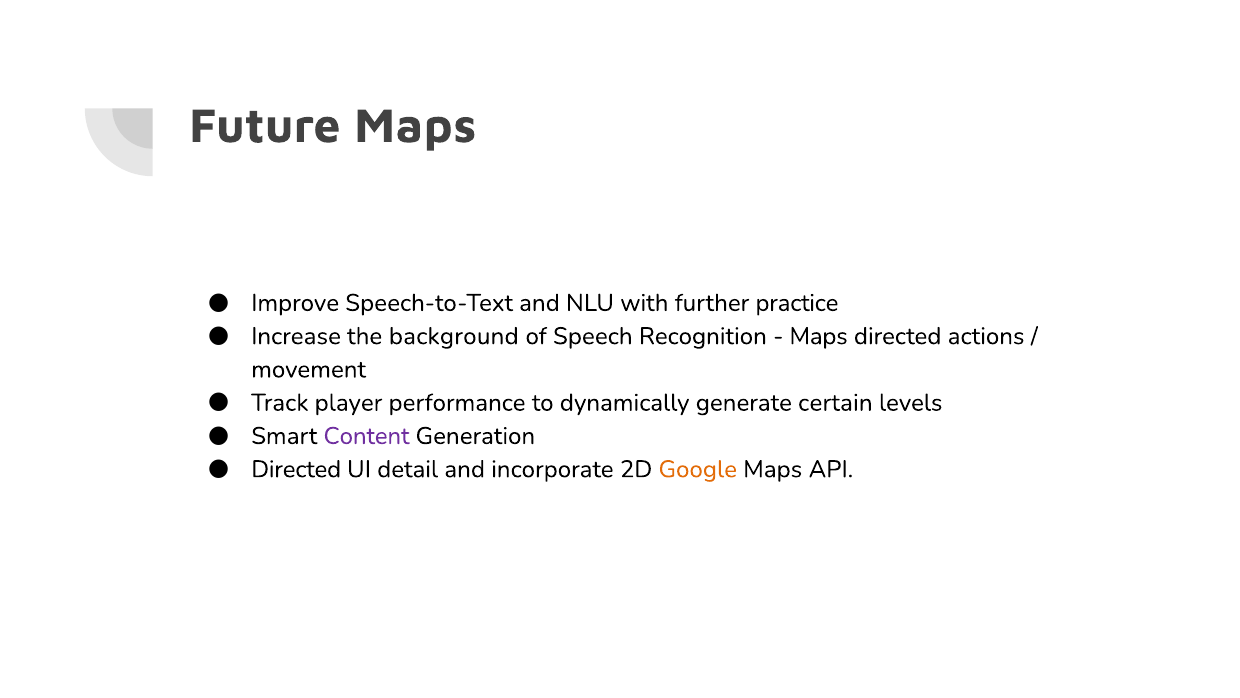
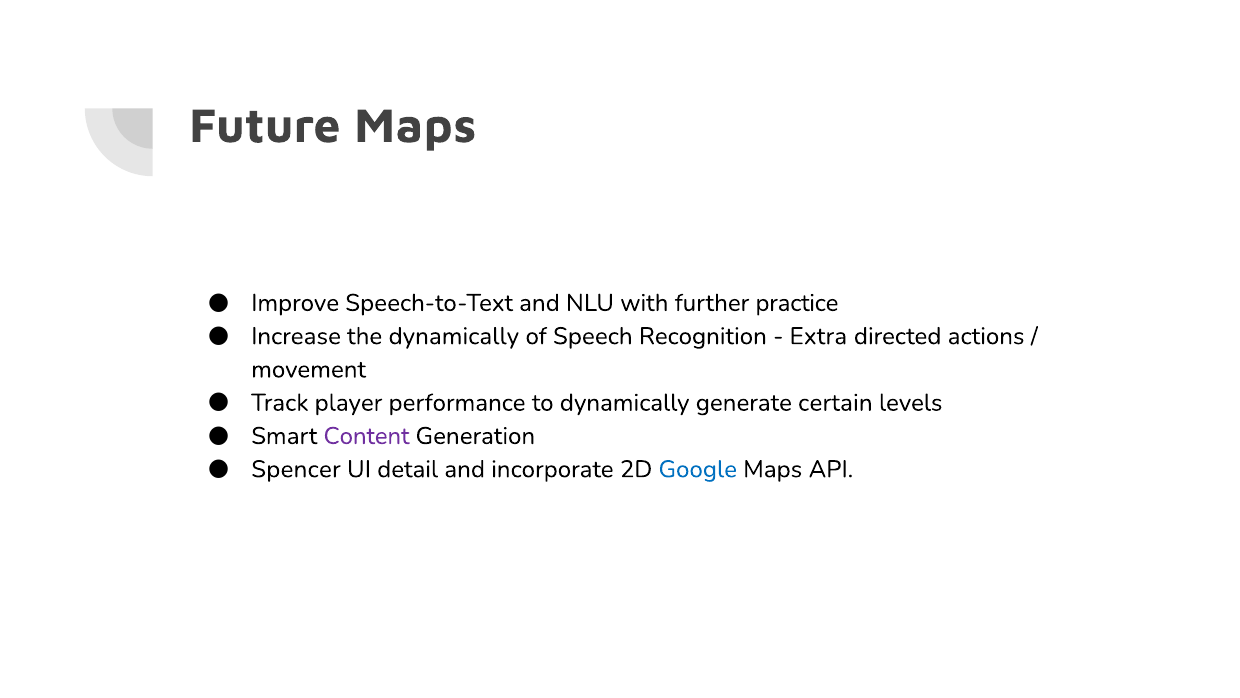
the background: background -> dynamically
Maps at (819, 336): Maps -> Extra
Directed at (296, 469): Directed -> Spencer
Google colour: orange -> blue
